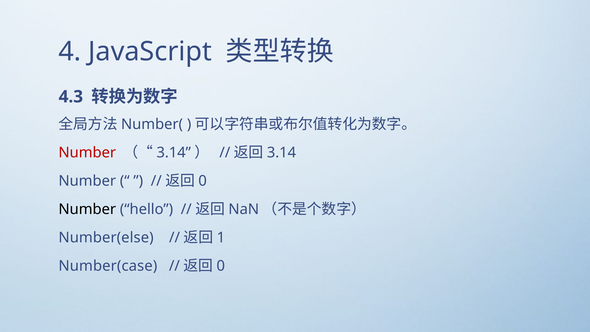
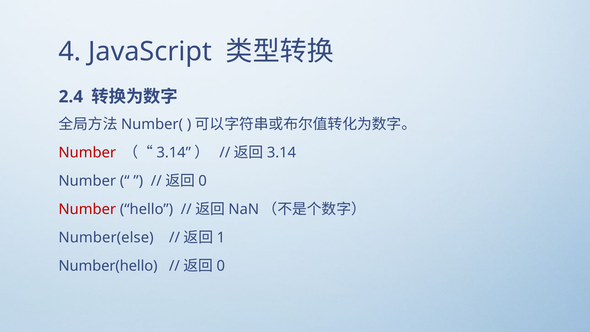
4.3: 4.3 -> 2.4
Number at (87, 209) colour: black -> red
Number(case: Number(case -> Number(hello
